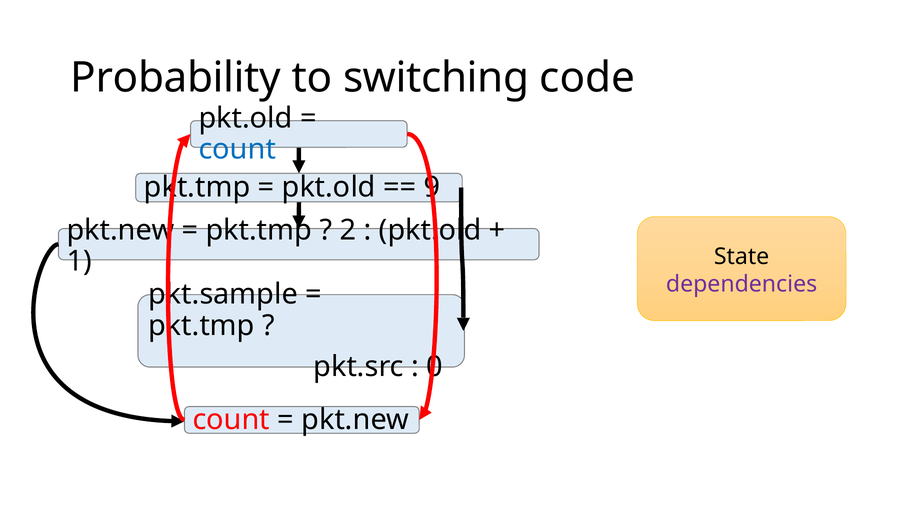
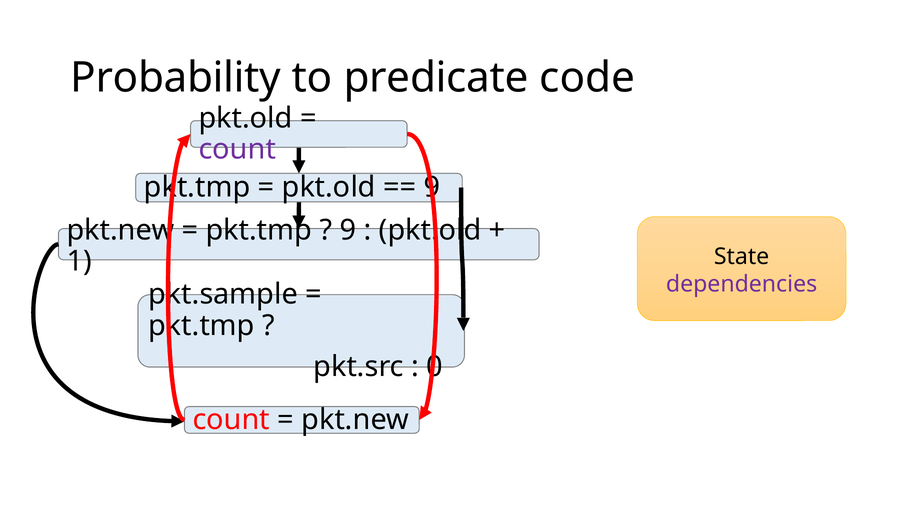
switching: switching -> predicate
count at (237, 149) colour: blue -> purple
2 at (348, 230): 2 -> 9
